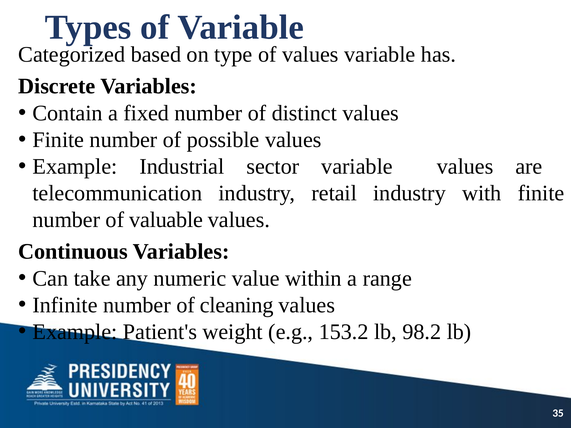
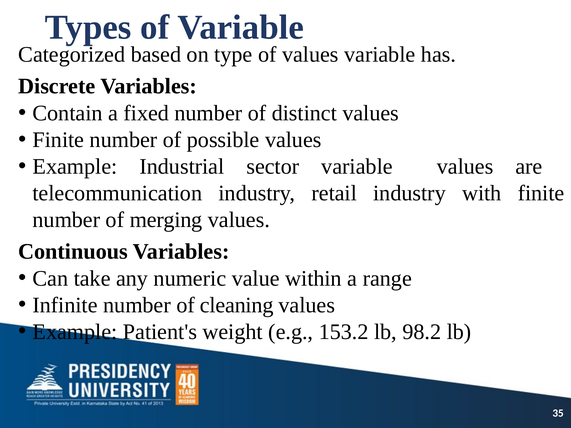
valuable: valuable -> merging
